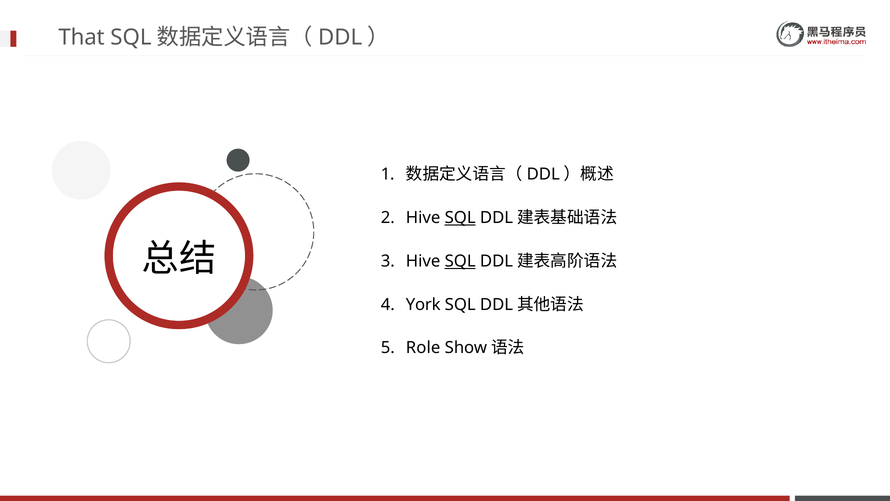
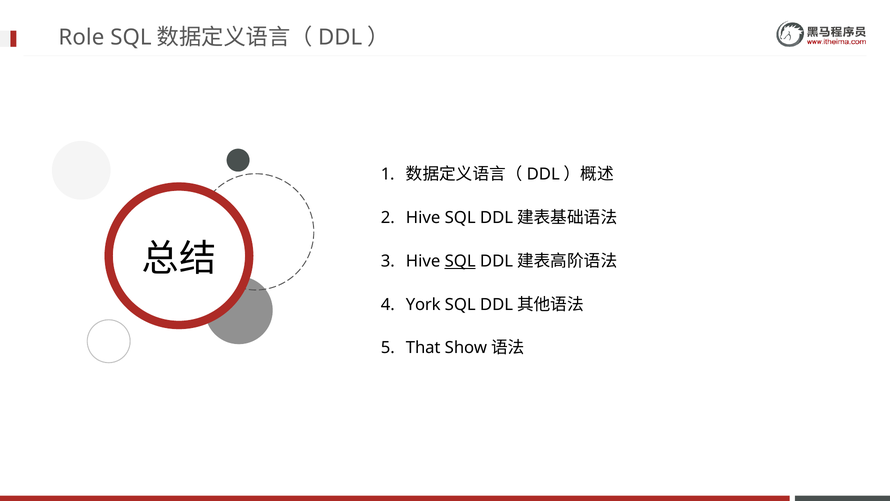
That: That -> Role
SQL at (460, 218) underline: present -> none
Role: Role -> That
